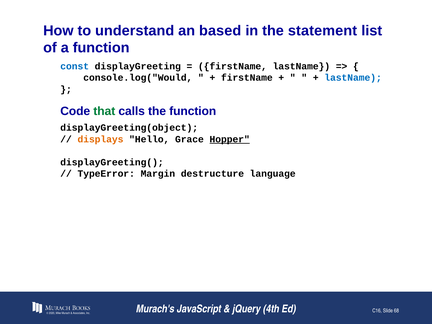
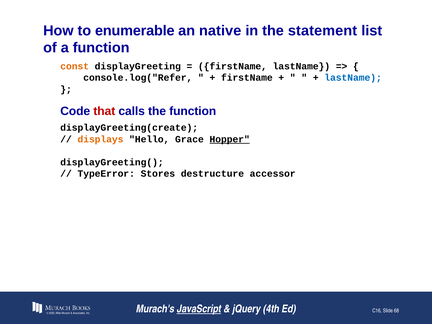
understand: understand -> enumerable
based: based -> native
const colour: blue -> orange
console.log("Would: console.log("Would -> console.log("Refer
that colour: green -> red
displayGreeting(object: displayGreeting(object -> displayGreeting(create
Margin: Margin -> Stores
language: language -> accessor
JavaScript underline: none -> present
